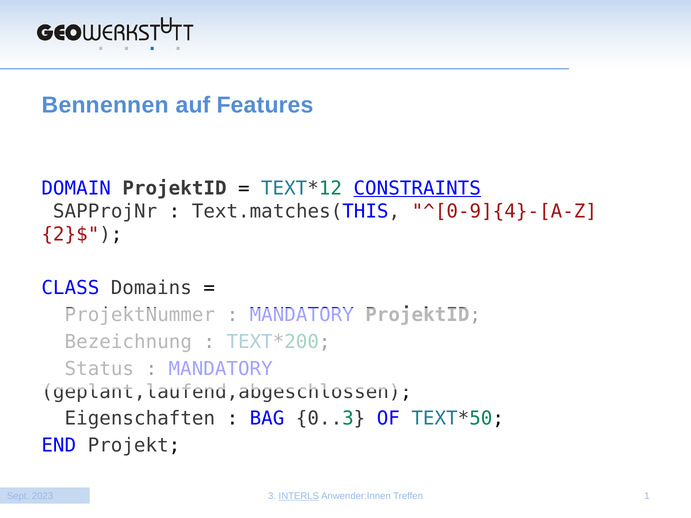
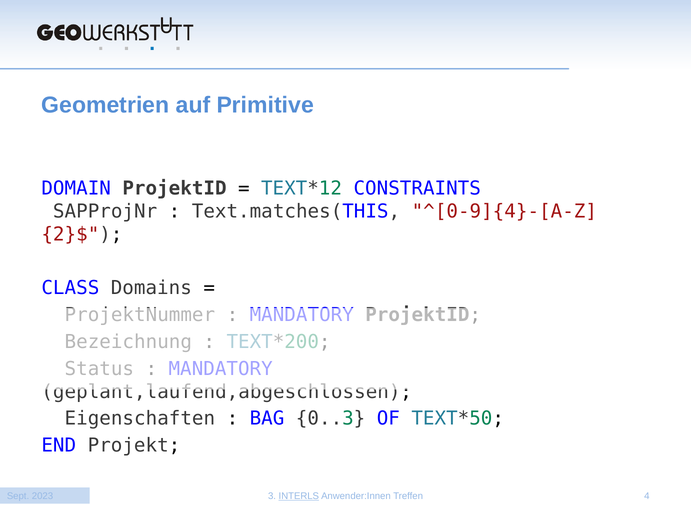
Bennennen: Bennennen -> Geometrien
Features: Features -> Primitive
CONSTRAINTS underline: present -> none
1: 1 -> 4
